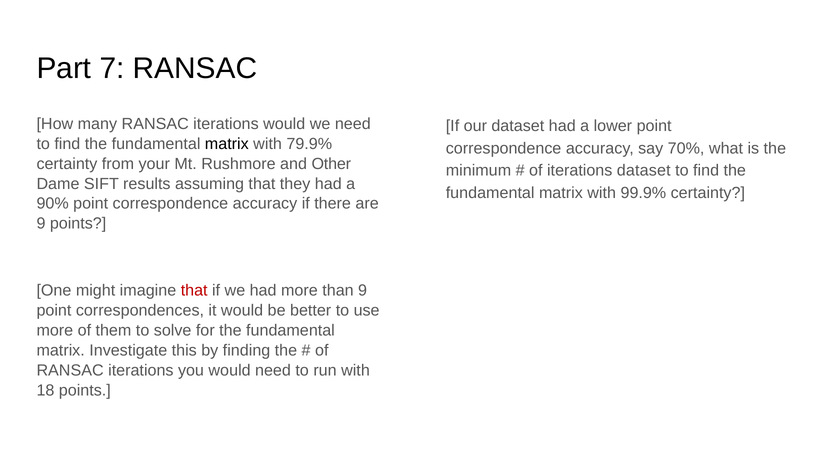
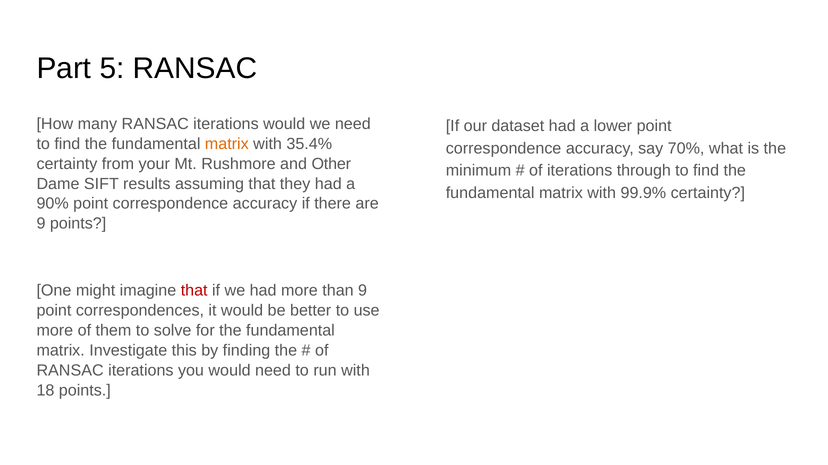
7: 7 -> 5
matrix at (227, 144) colour: black -> orange
79.9%: 79.9% -> 35.4%
iterations dataset: dataset -> through
